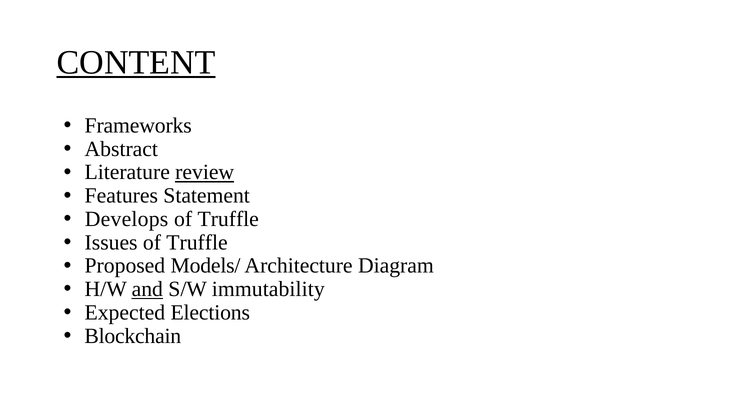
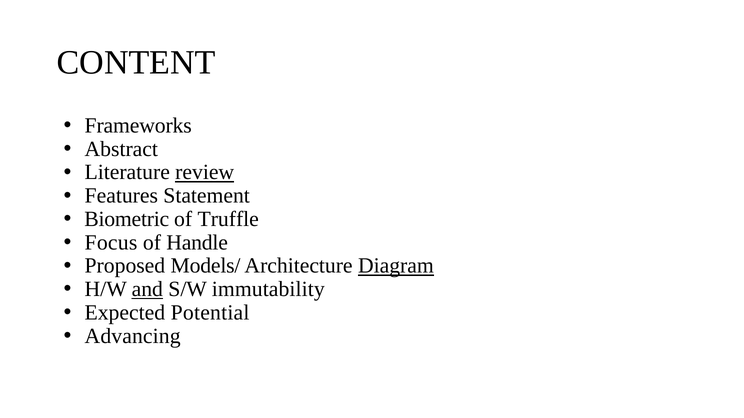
CONTENT underline: present -> none
Develops: Develops -> Biometric
Issues: Issues -> Focus
Truffle at (197, 243): Truffle -> Handle
Diagram underline: none -> present
Elections: Elections -> Potential
Blockchain: Blockchain -> Advancing
